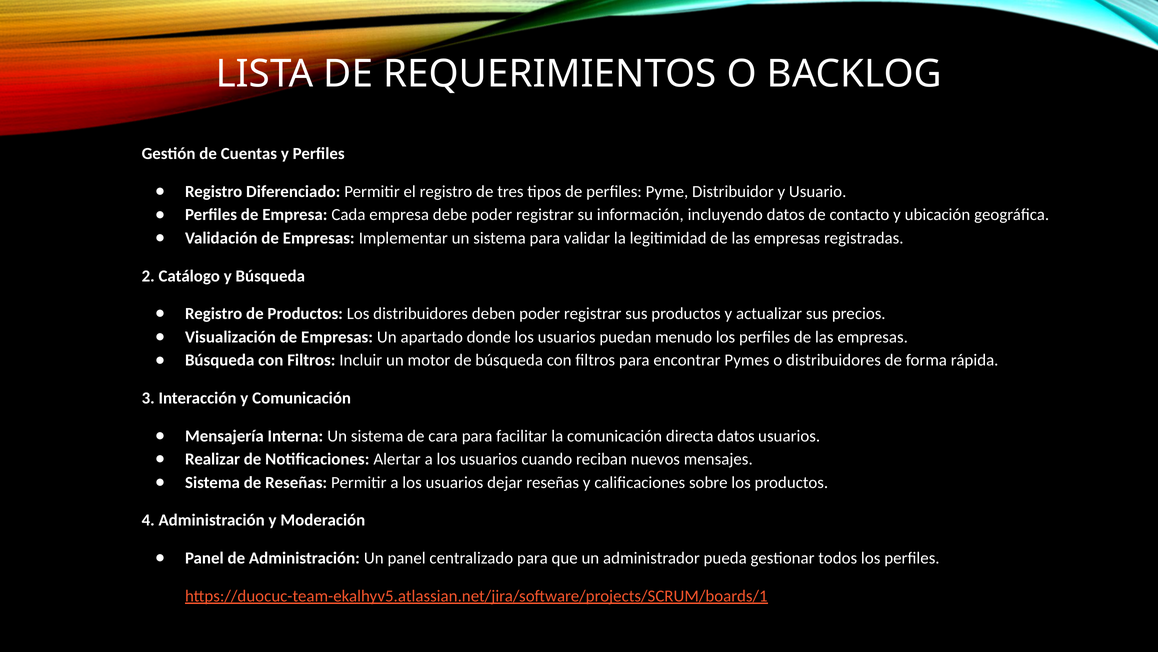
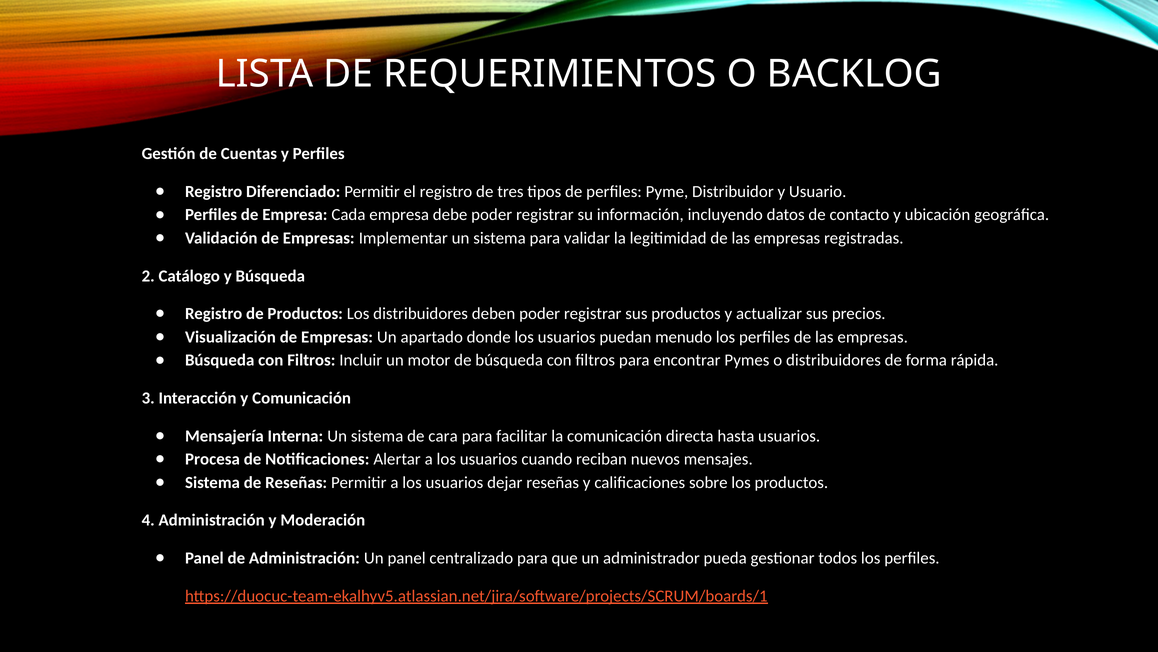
directa datos: datos -> hasta
Realizar: Realizar -> Procesa
